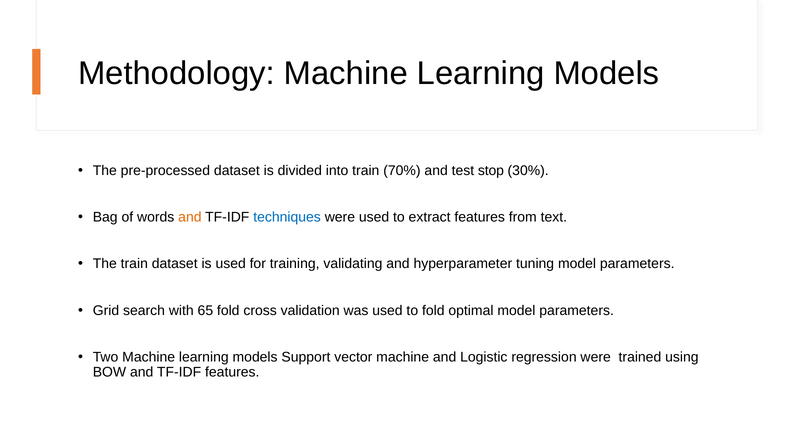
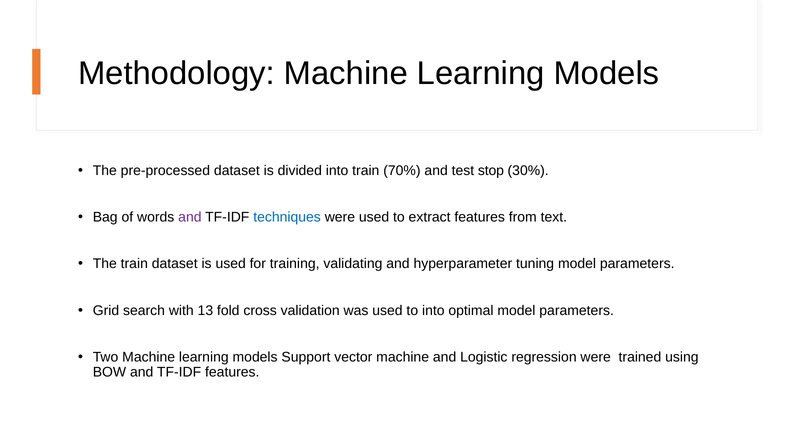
and at (190, 217) colour: orange -> purple
65: 65 -> 13
to fold: fold -> into
